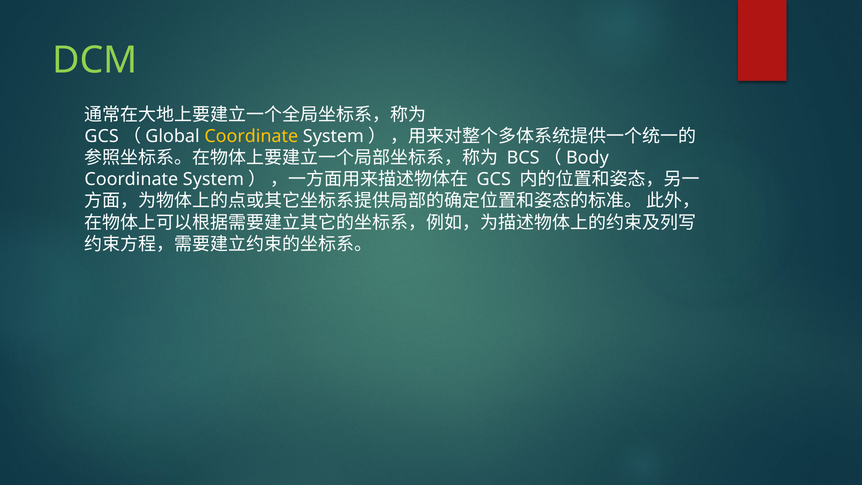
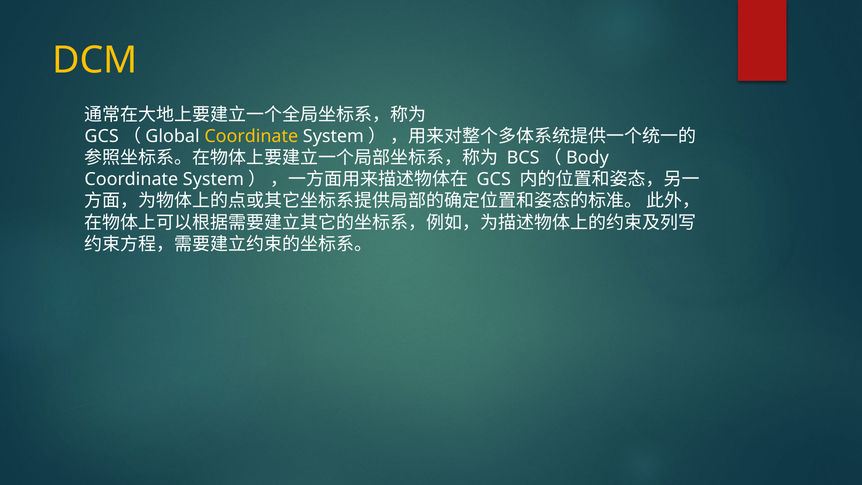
DCM colour: light green -> yellow
